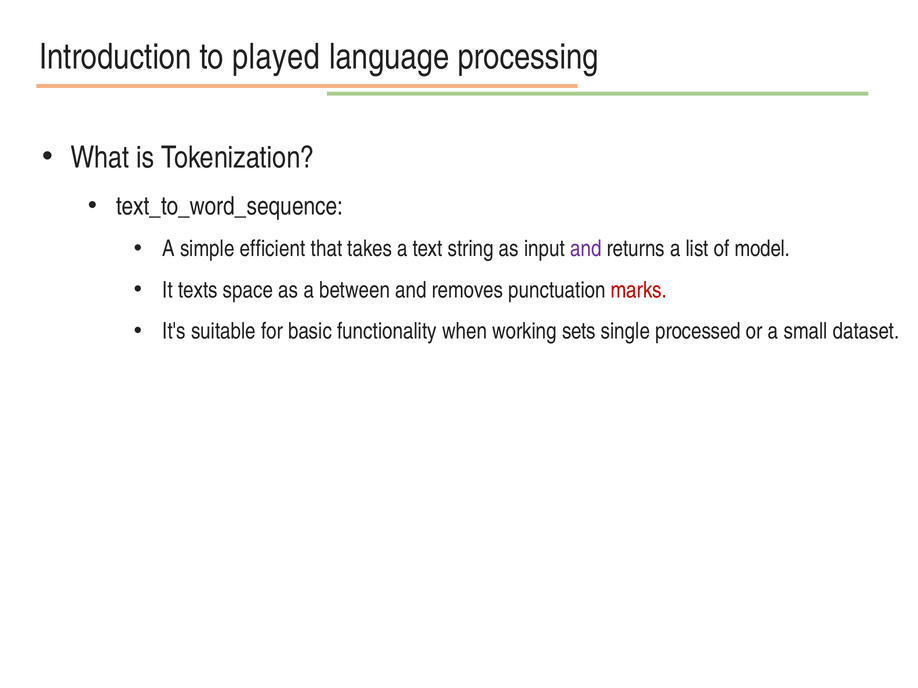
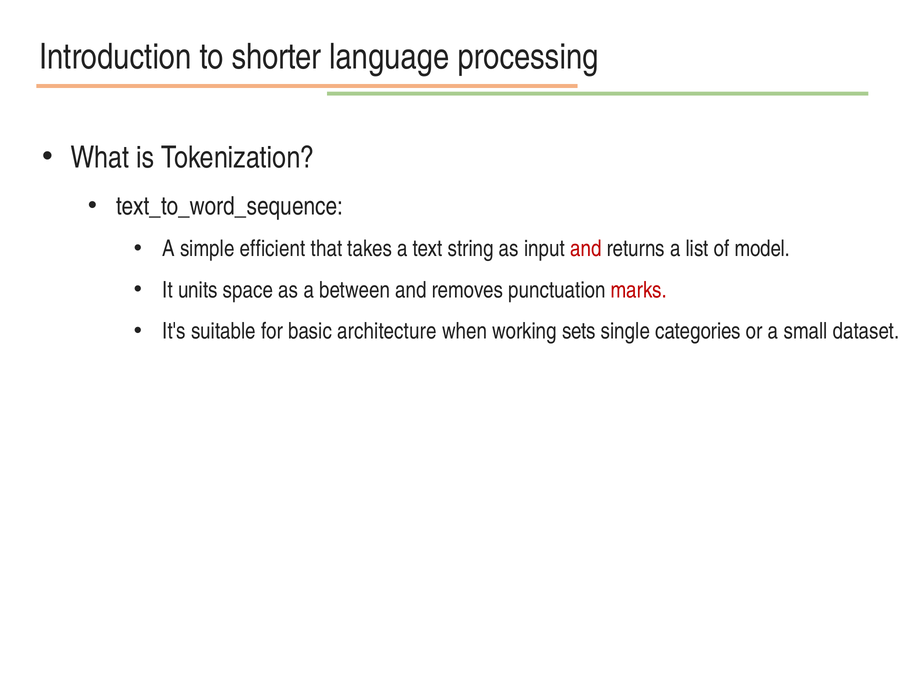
played: played -> shorter
and at (586, 249) colour: purple -> red
texts: texts -> units
functionality: functionality -> architecture
processed: processed -> categories
